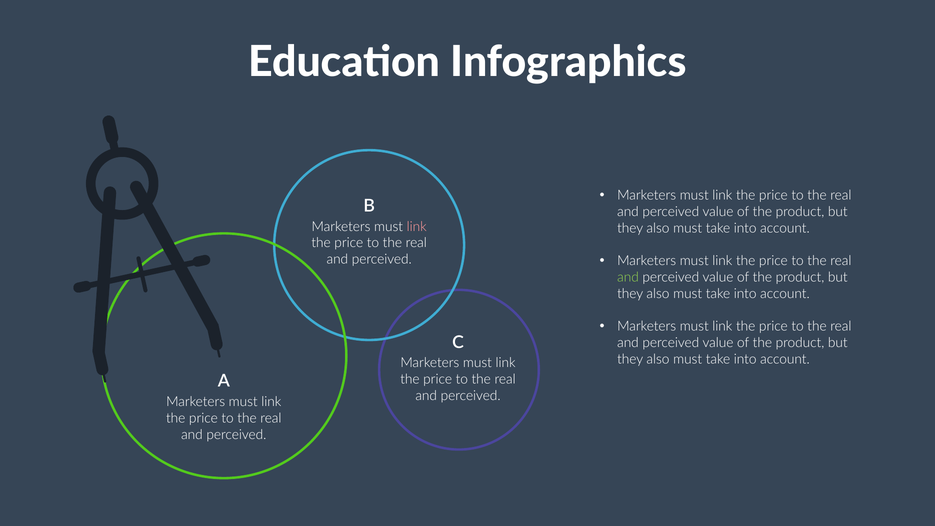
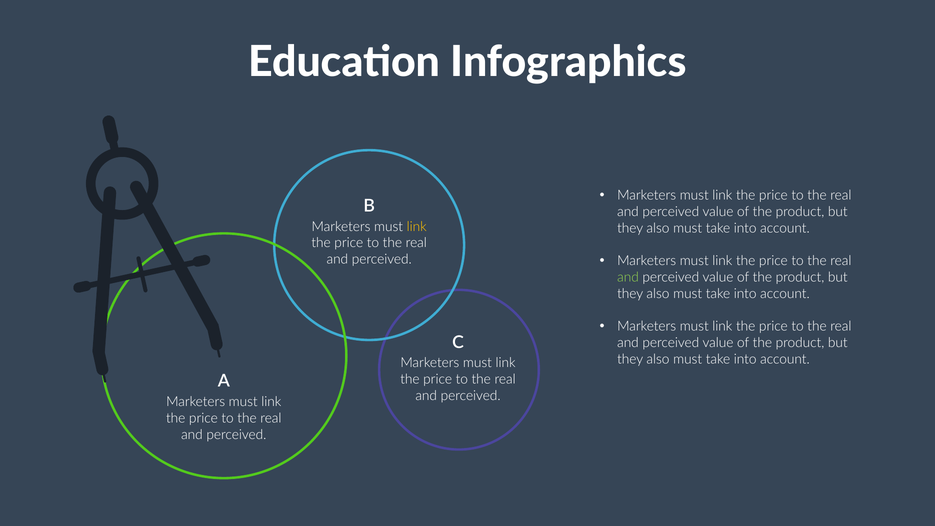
link at (417, 227) colour: pink -> yellow
